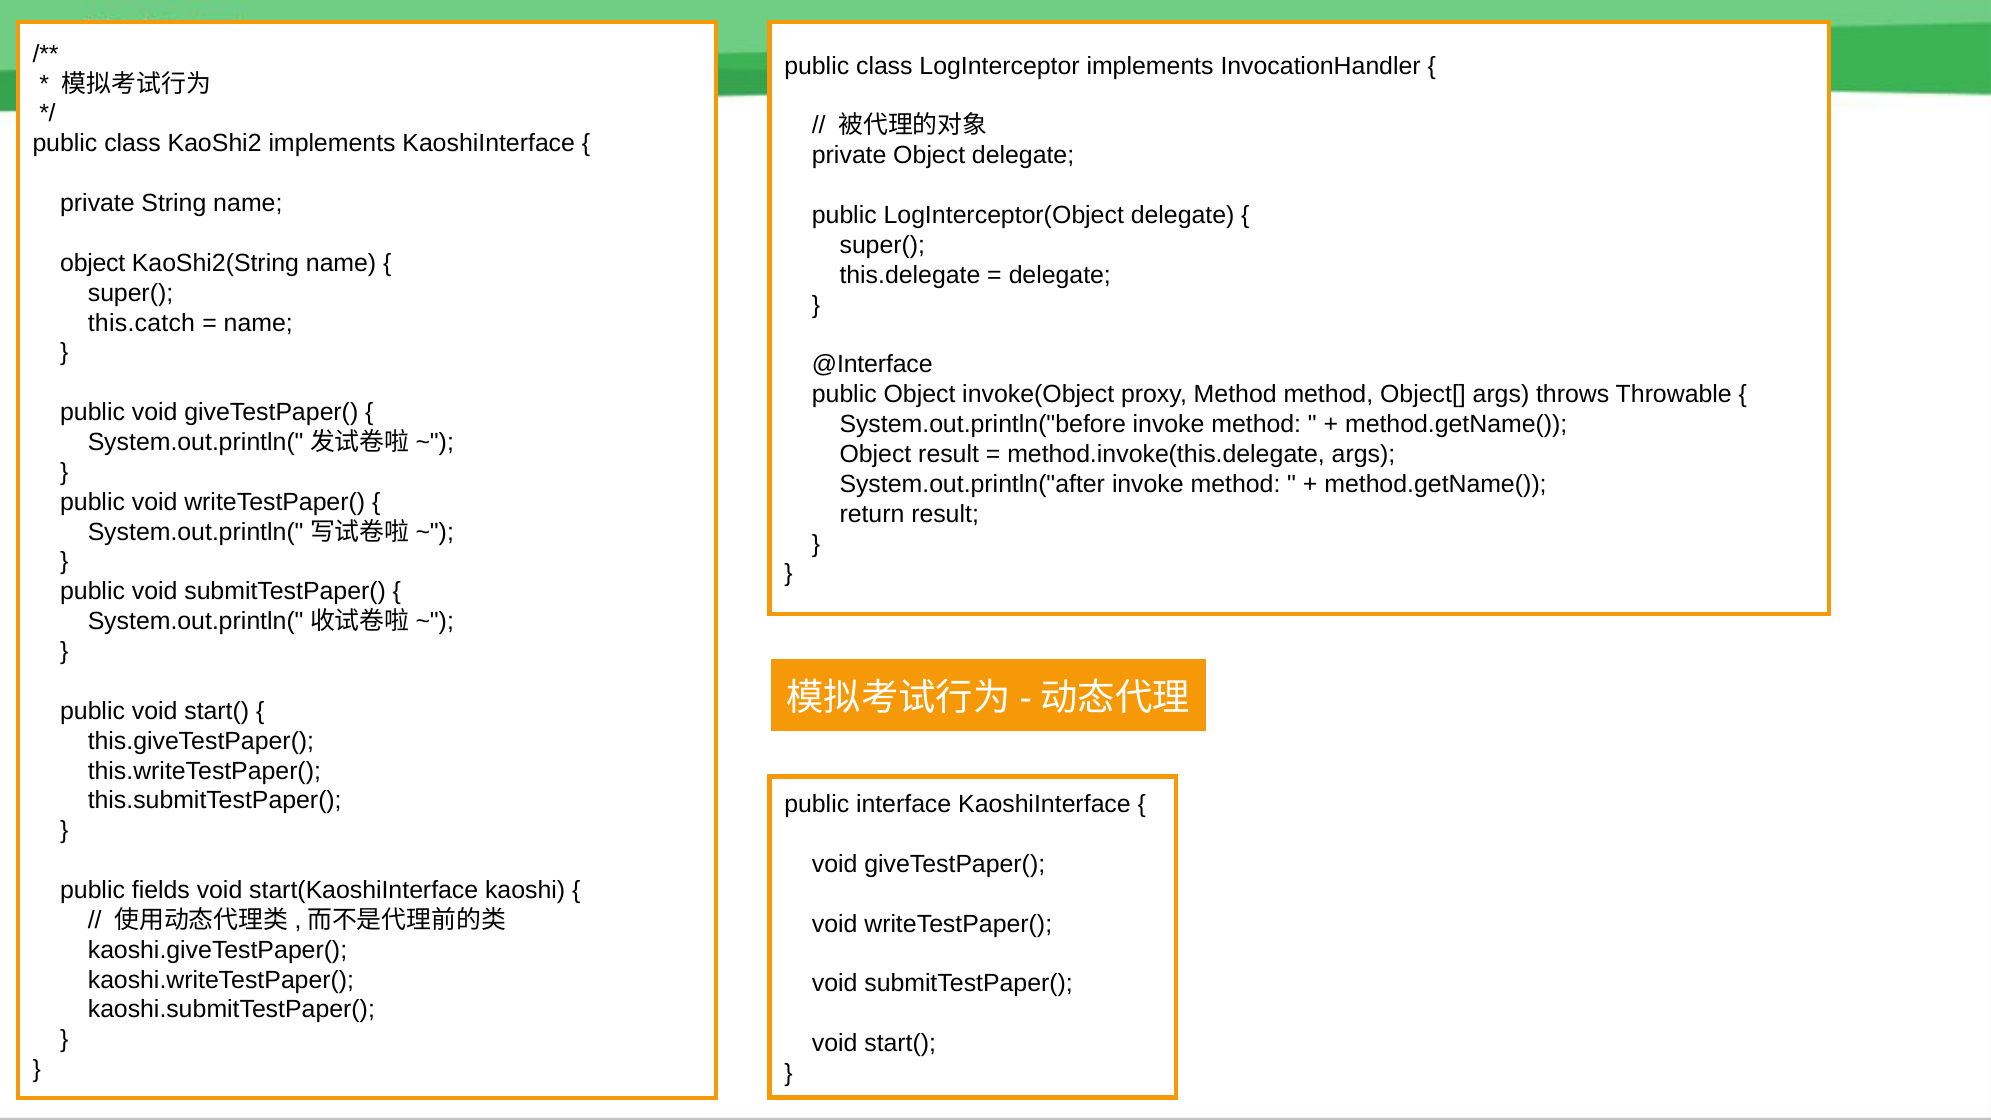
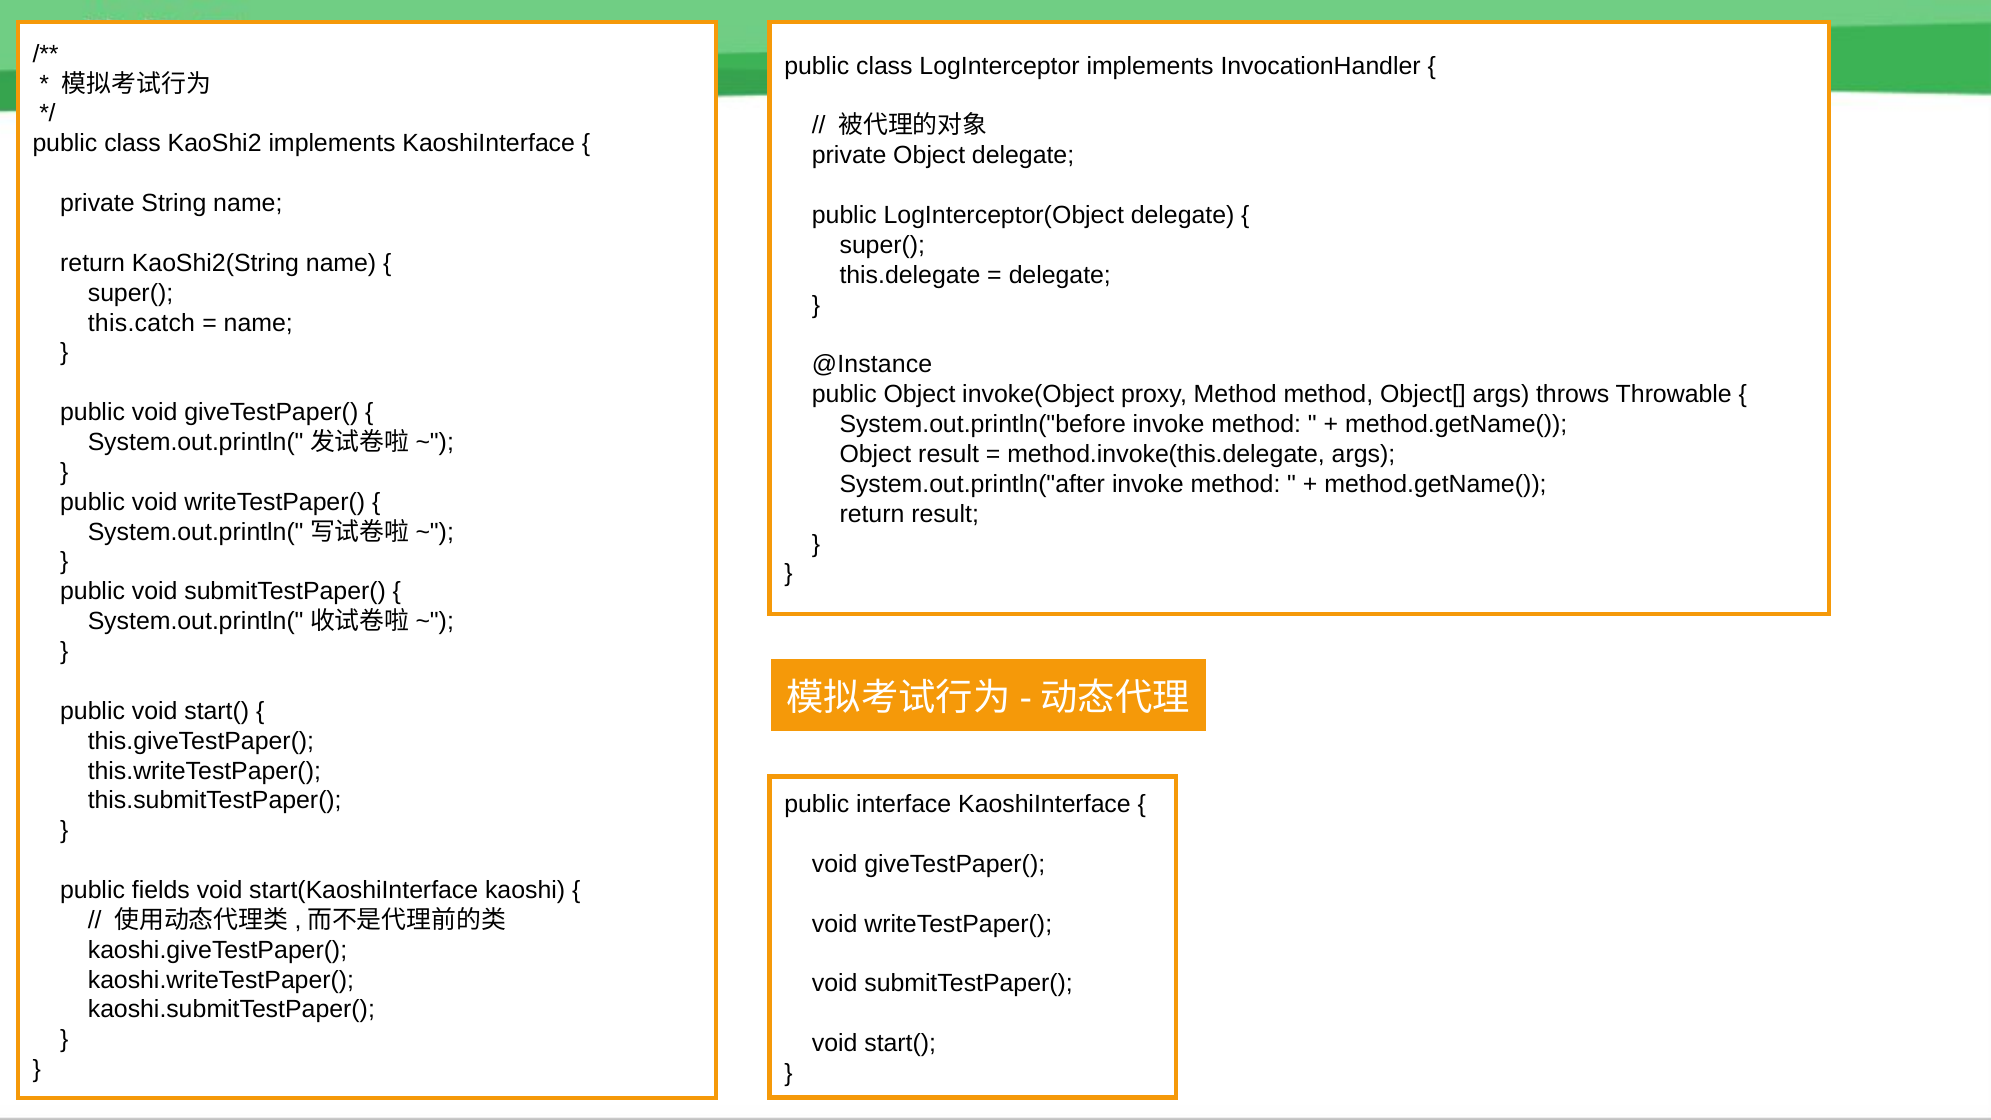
object at (93, 263): object -> return
@Interface: @Interface -> @Instance
